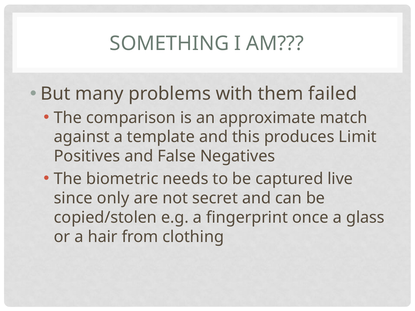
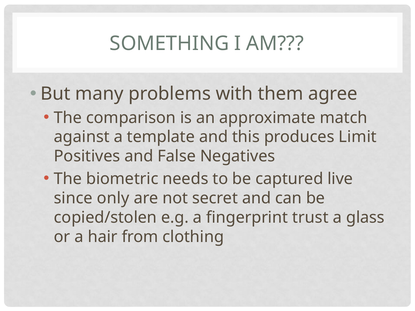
failed: failed -> agree
once: once -> trust
